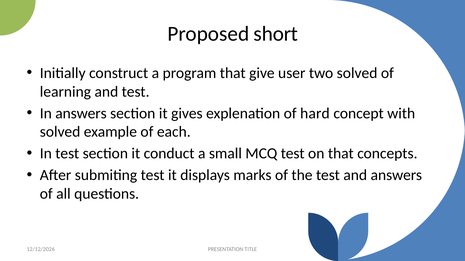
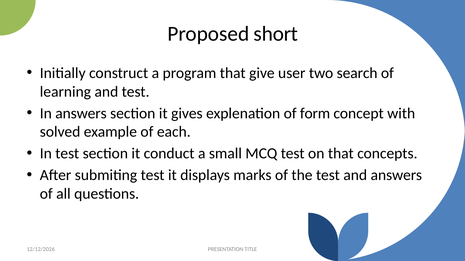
two solved: solved -> search
hard: hard -> form
